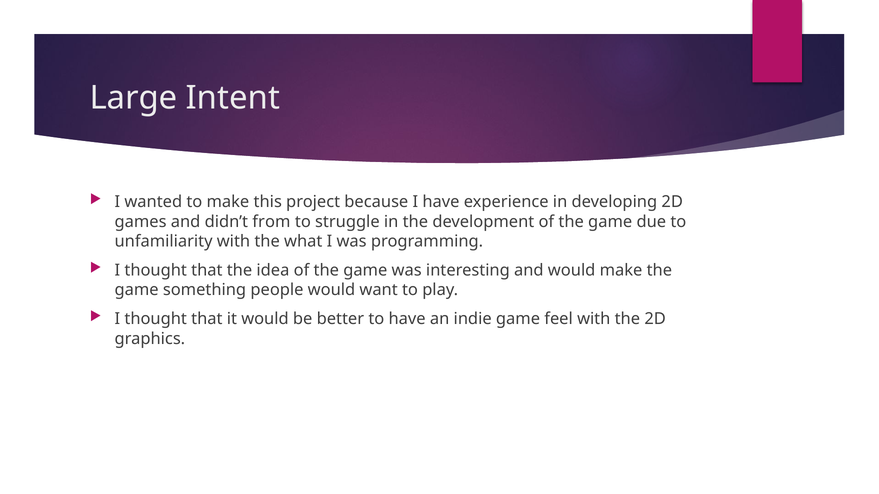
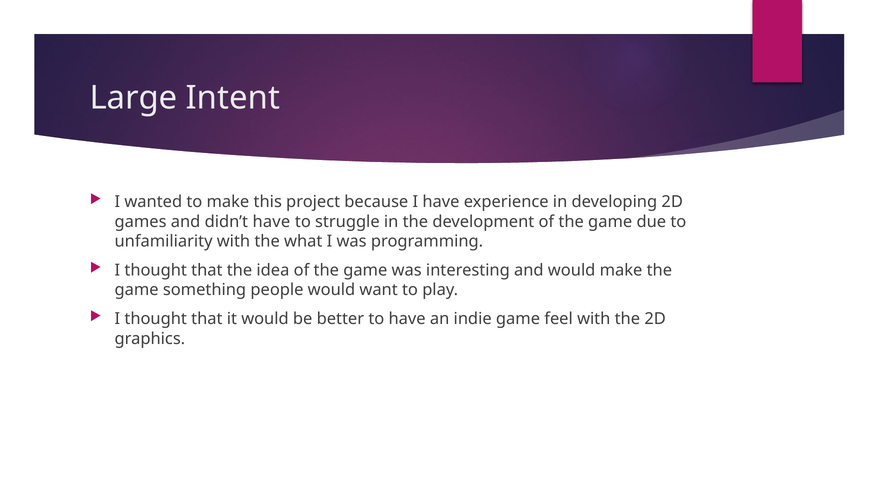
didn’t from: from -> have
